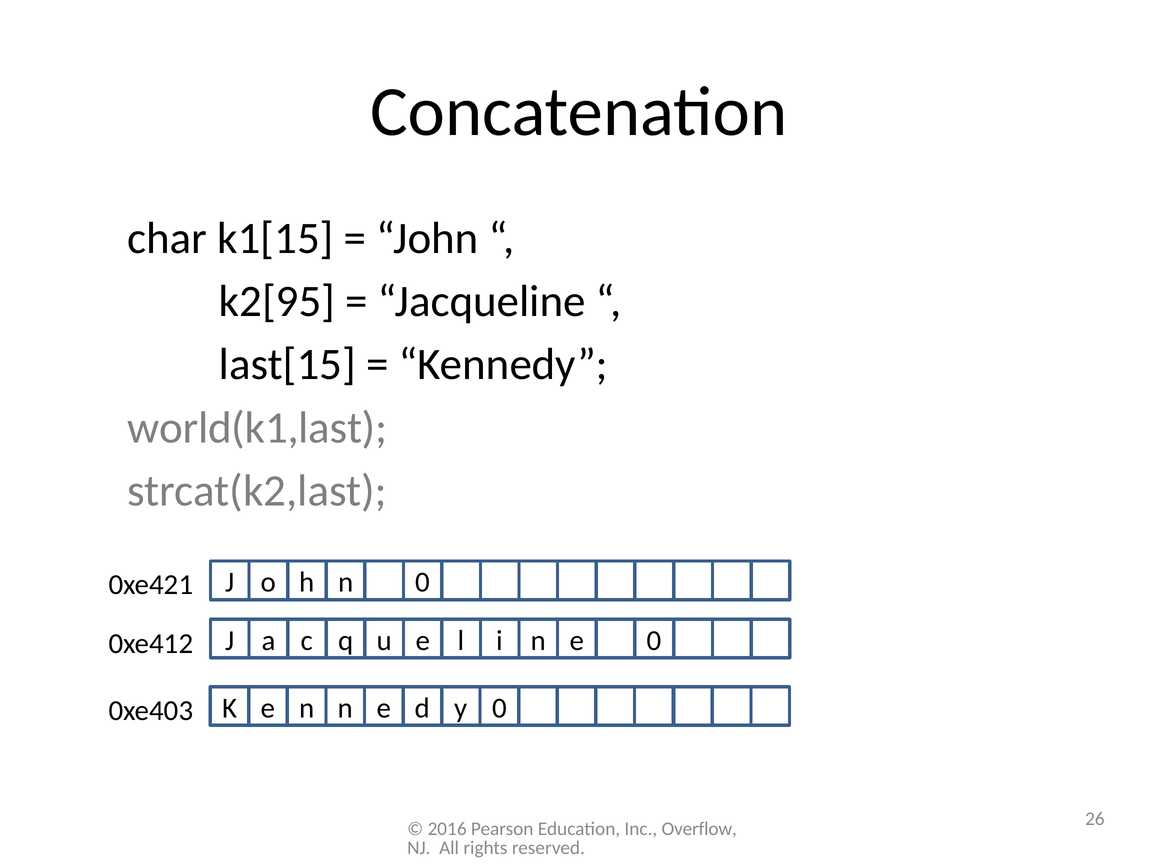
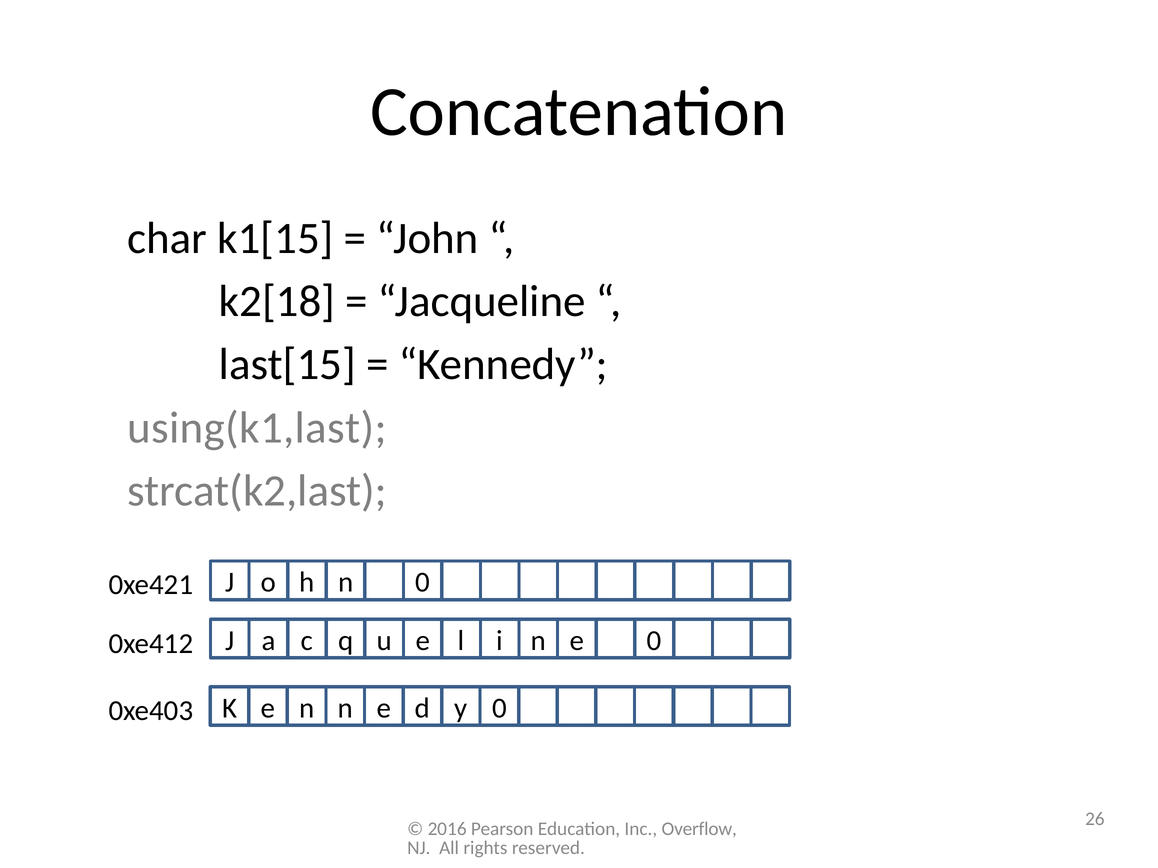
k2[95: k2[95 -> k2[18
world(k1,last: world(k1,last -> using(k1,last
